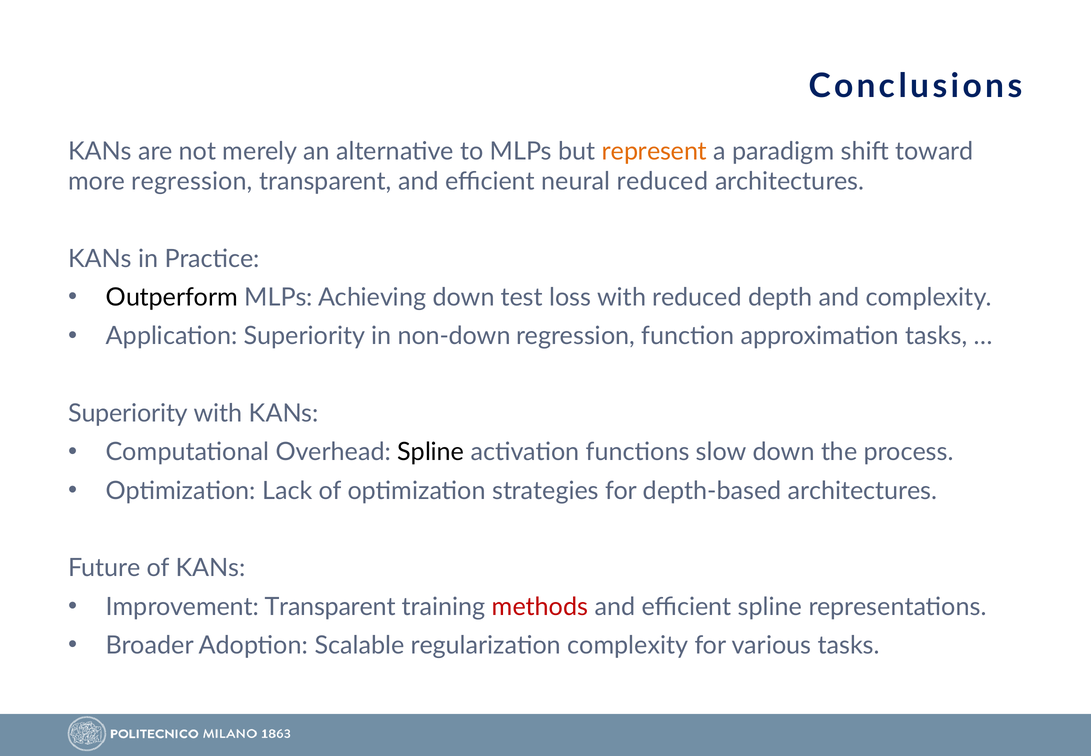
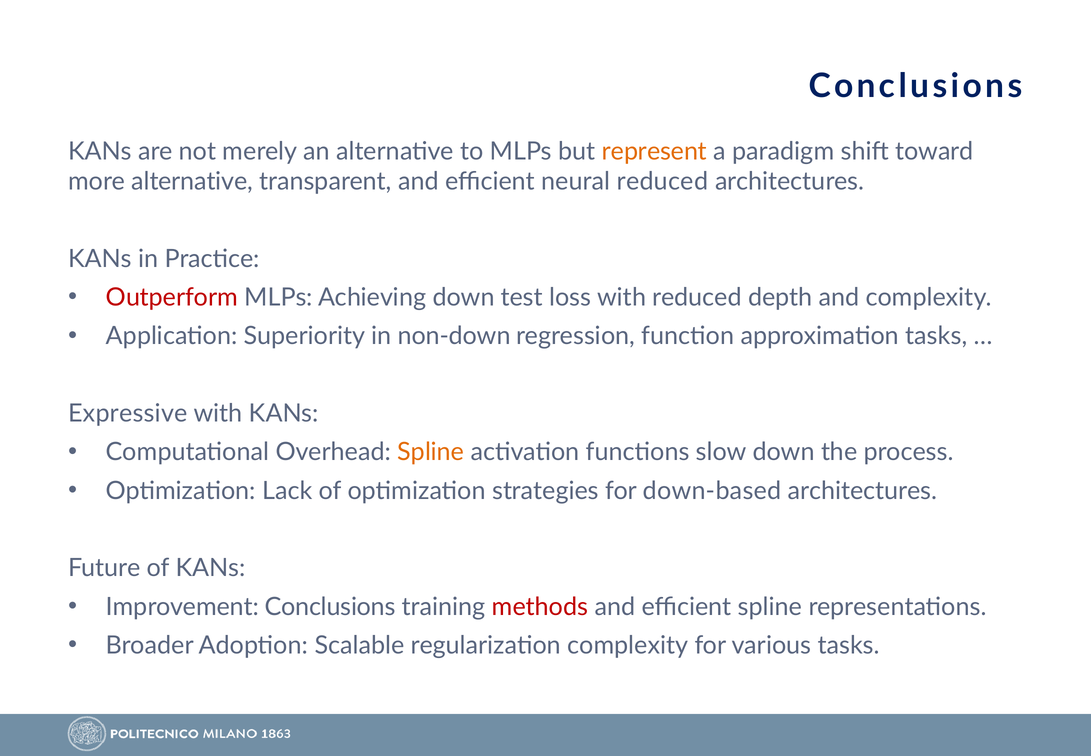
more regression: regression -> alternative
Outperform colour: black -> red
Superiority at (128, 413): Superiority -> Expressive
Spline at (431, 452) colour: black -> orange
depth-based: depth-based -> down-based
Improvement Transparent: Transparent -> Conclusions
